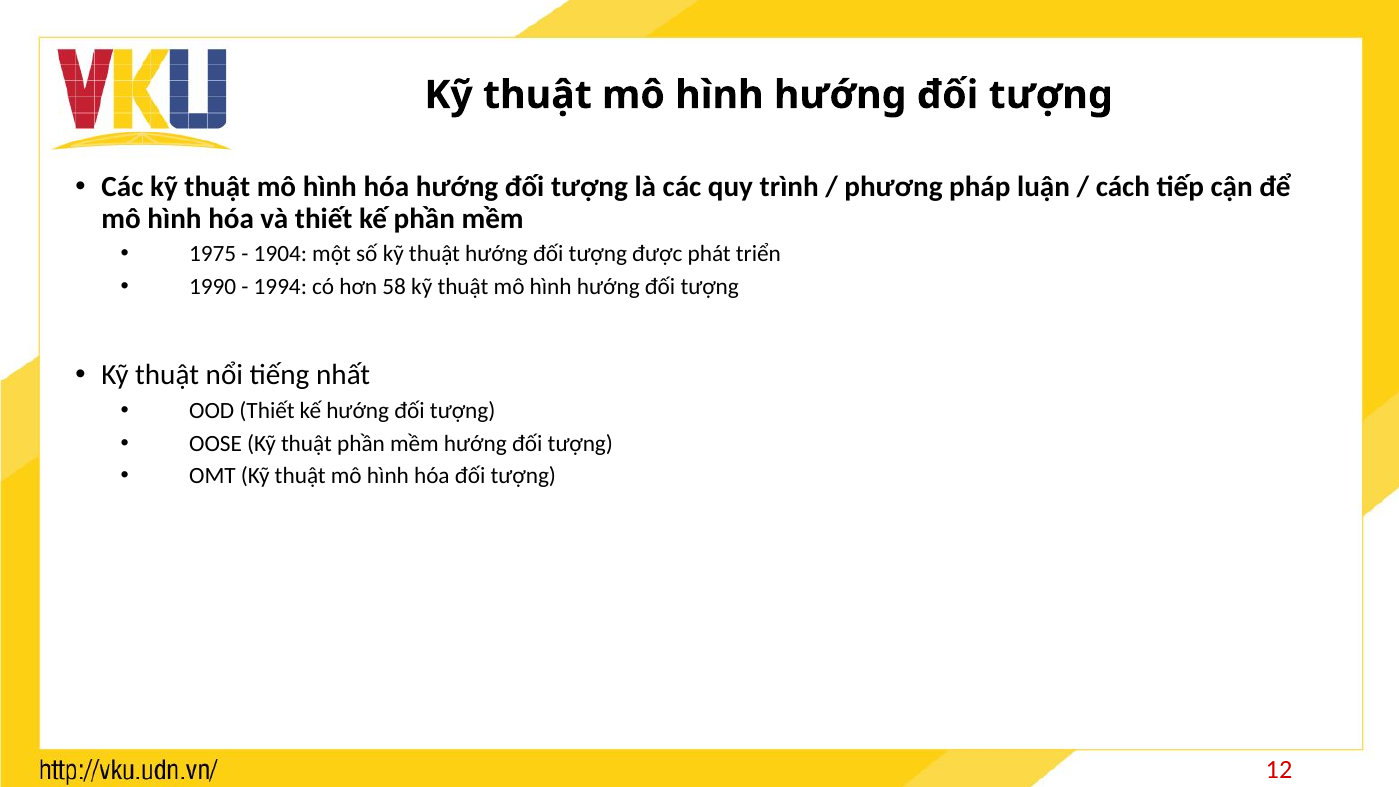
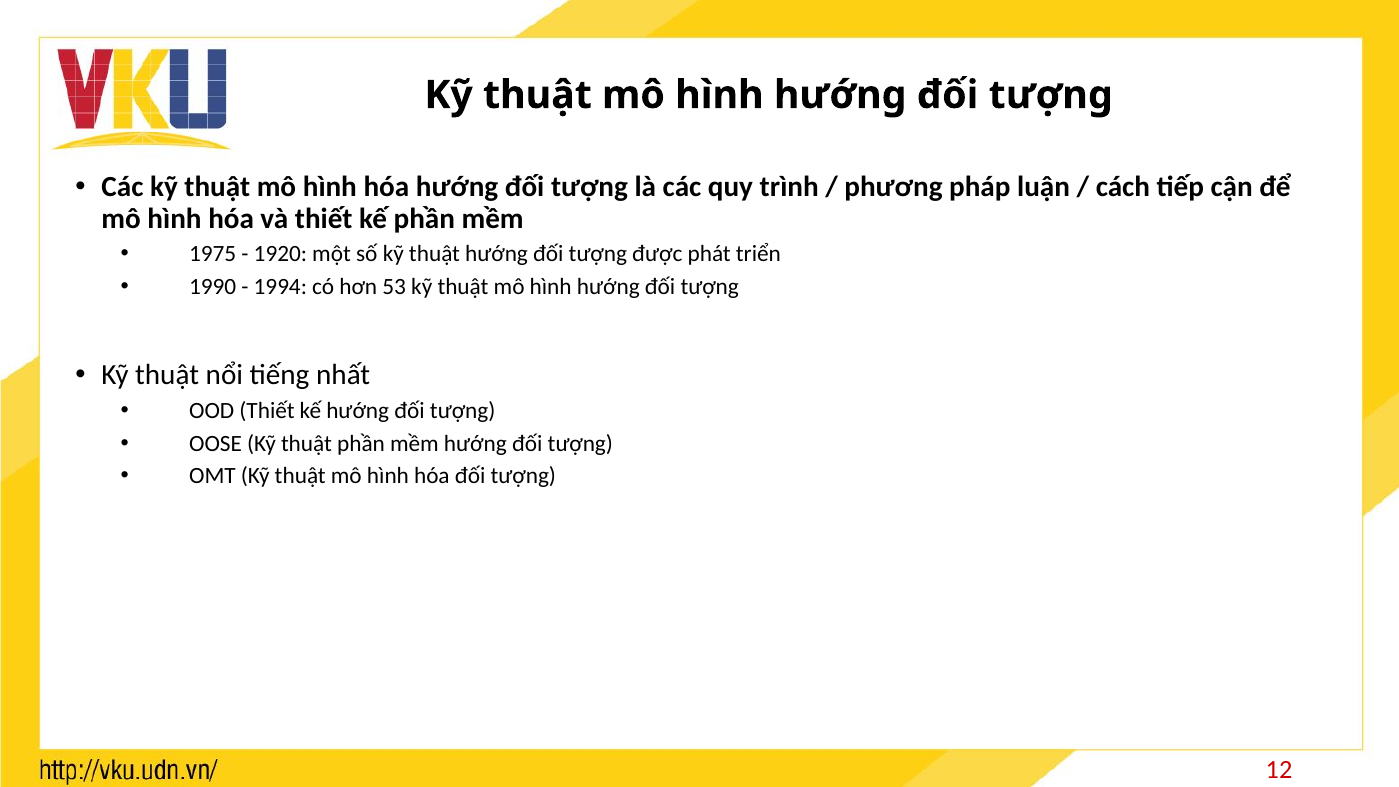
1904: 1904 -> 1920
58: 58 -> 53
